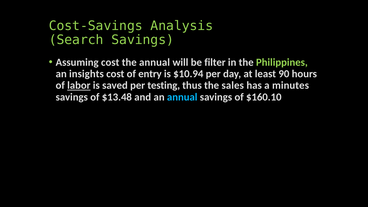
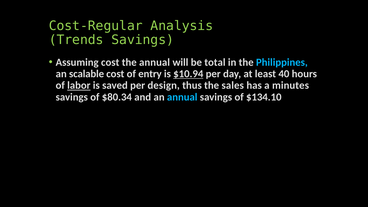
Cost-Savings: Cost-Savings -> Cost-Regular
Search: Search -> Trends
filter: filter -> total
Philippines colour: light green -> light blue
insights: insights -> scalable
$10.94 underline: none -> present
90: 90 -> 40
testing: testing -> design
$13.48: $13.48 -> $80.34
$160.10: $160.10 -> $134.10
